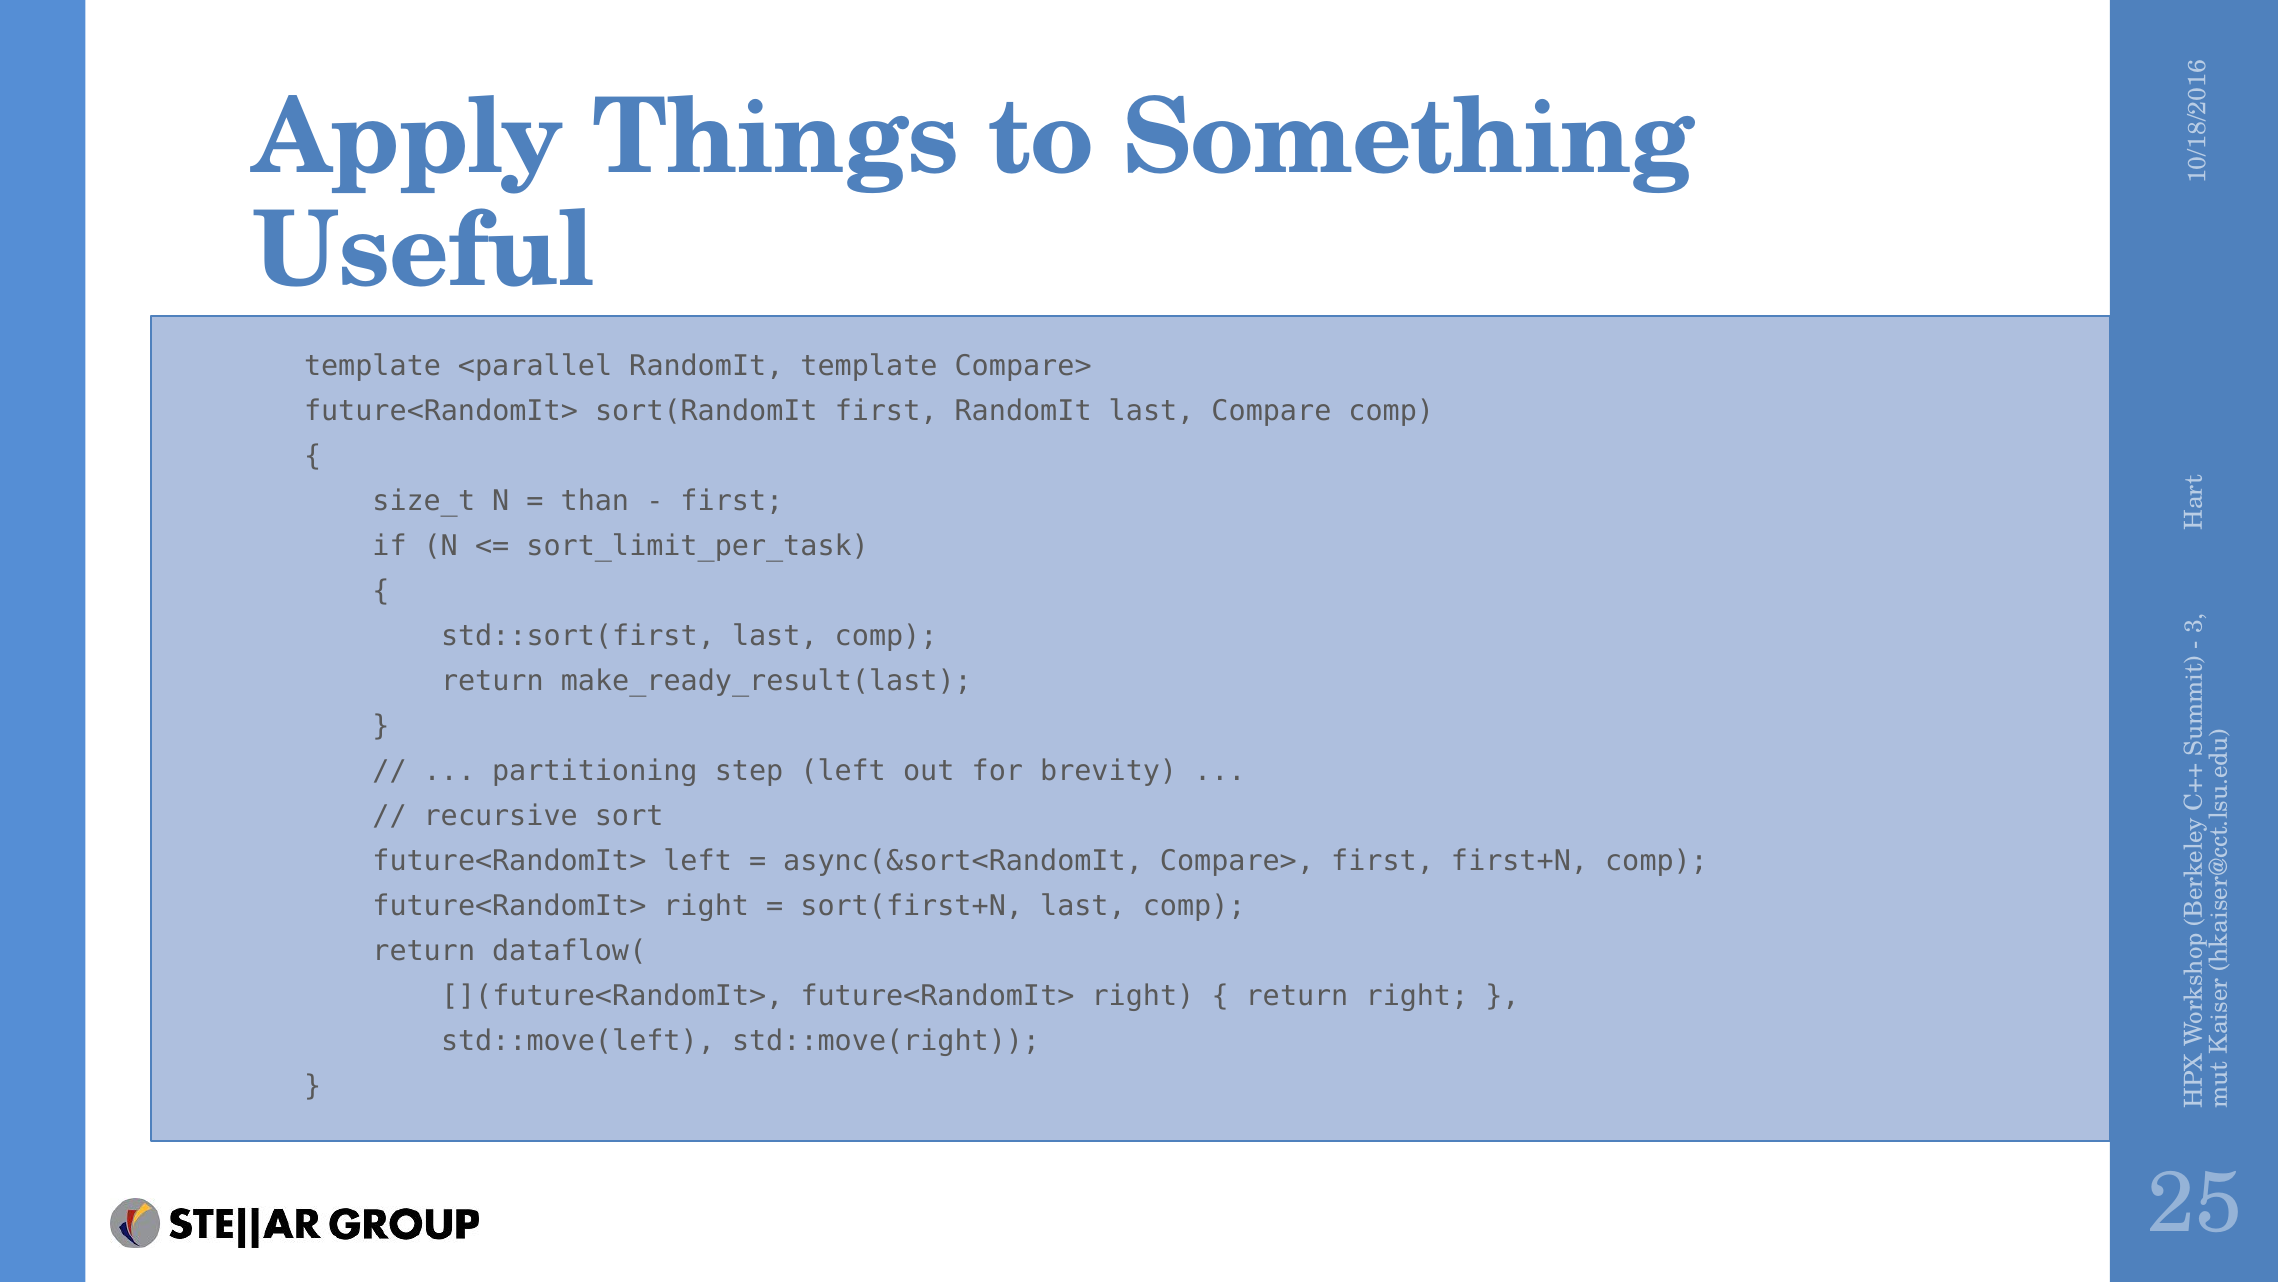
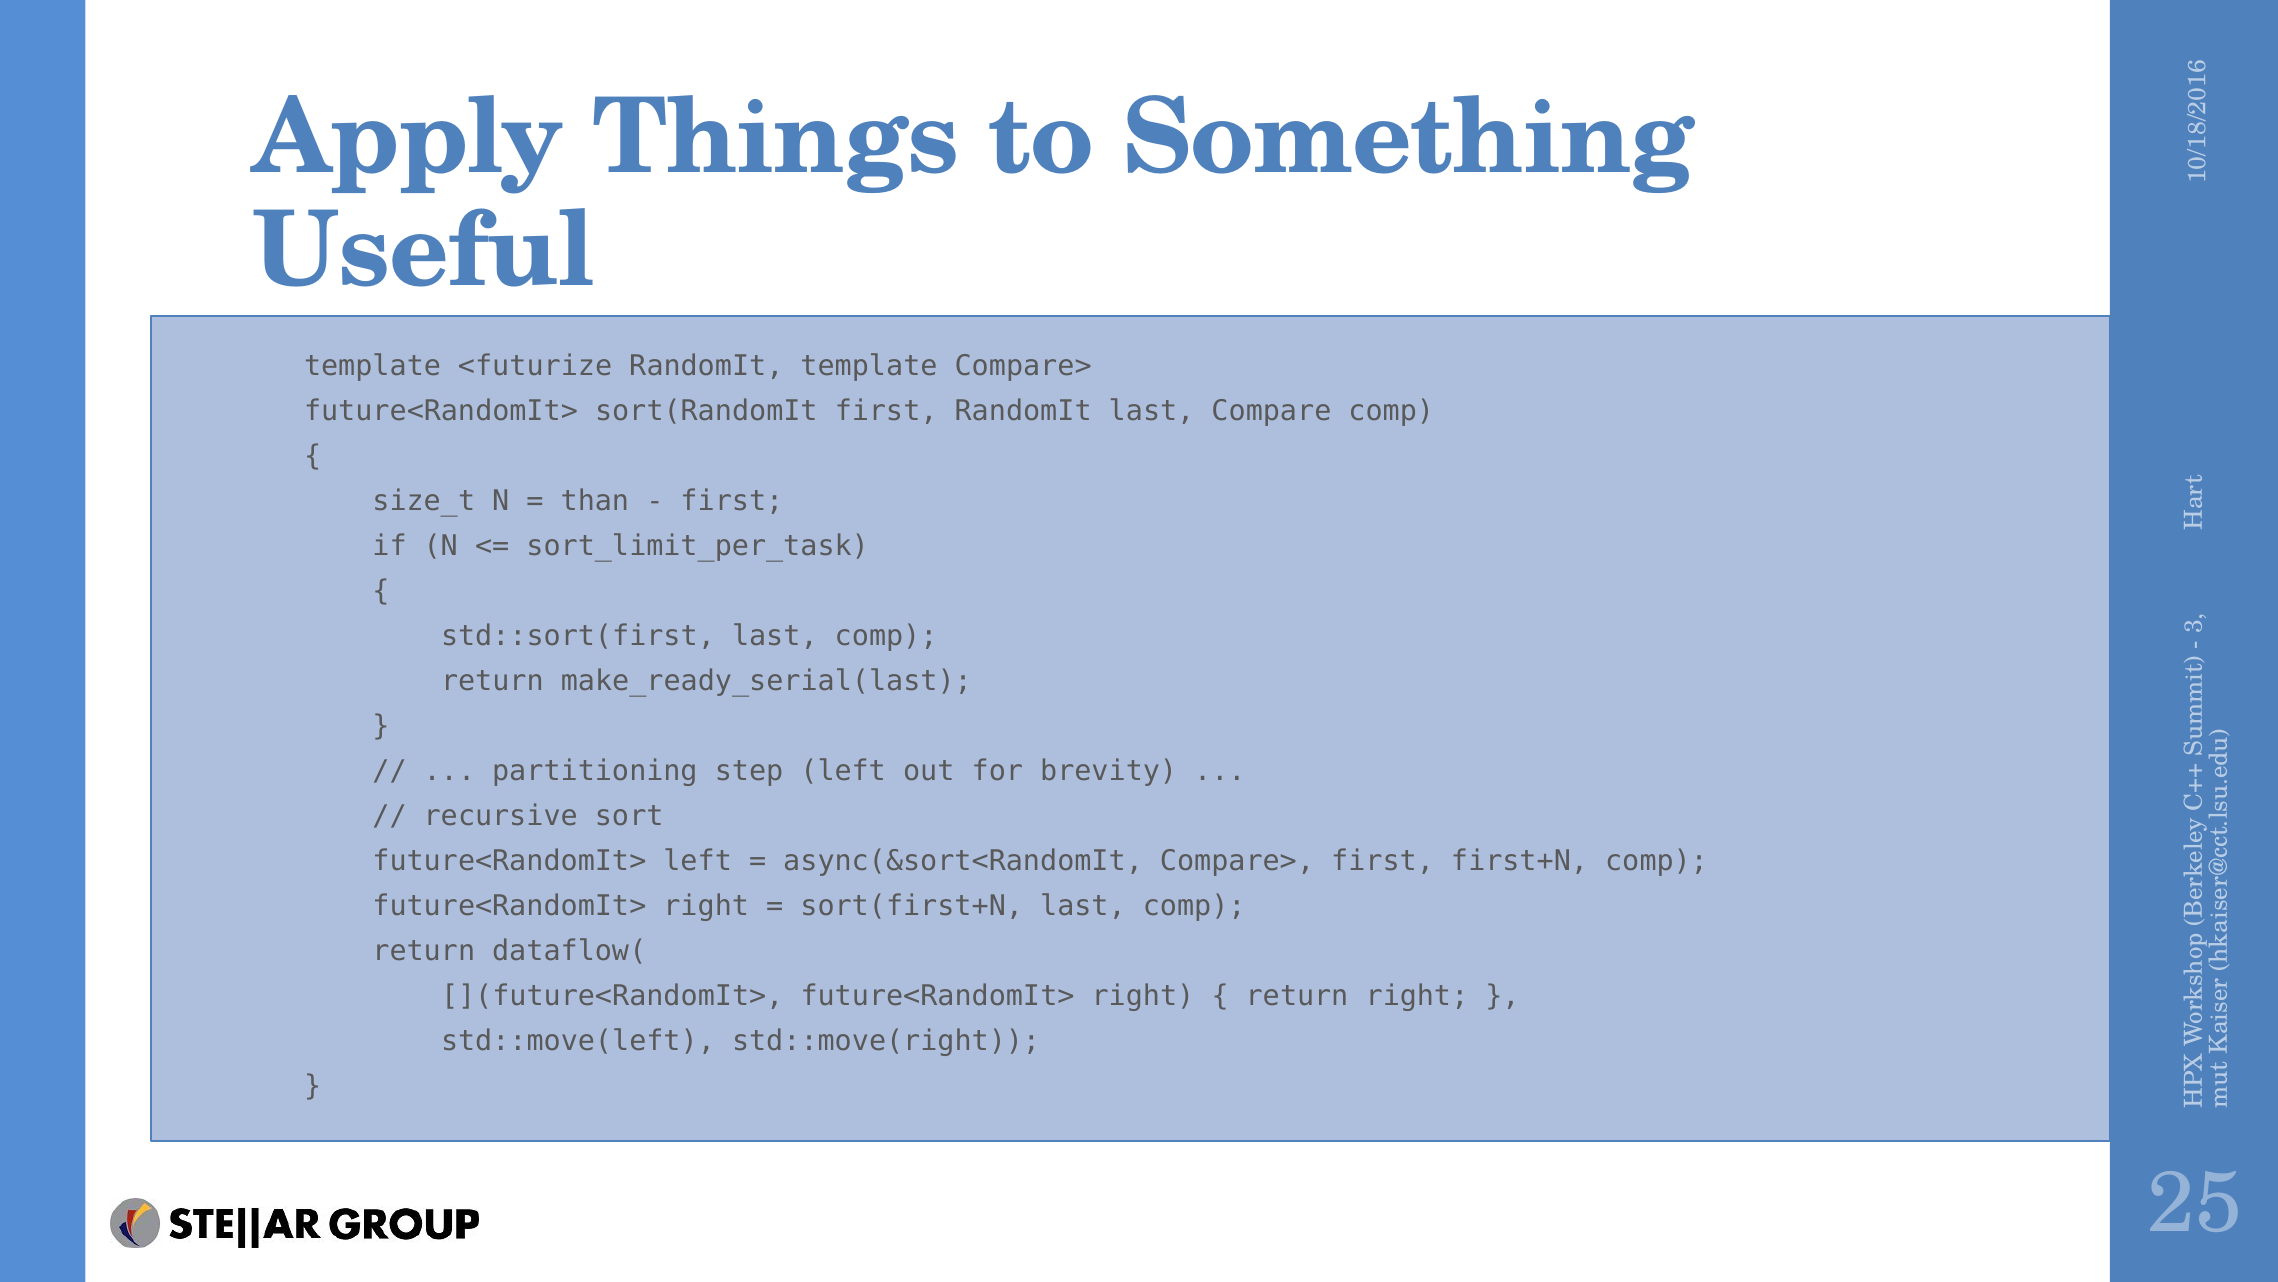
<parallel: <parallel -> <futurize
make_ready_result(last: make_ready_result(last -> make_ready_serial(last
